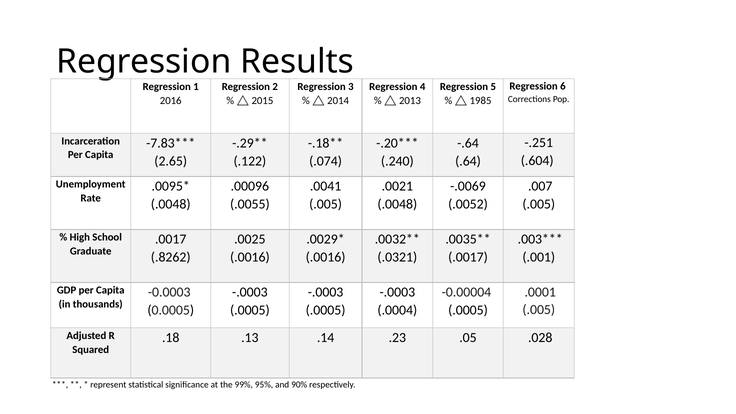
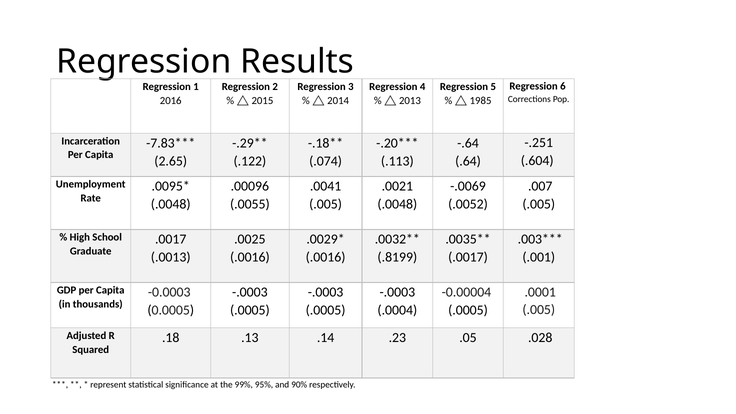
.240: .240 -> .113
.8262: .8262 -> .0013
.0321: .0321 -> .8199
